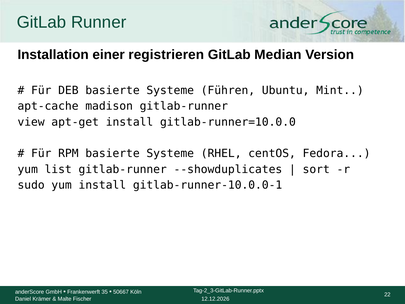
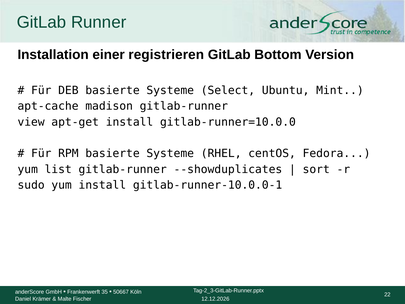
Median: Median -> Bottom
Führen: Führen -> Select
